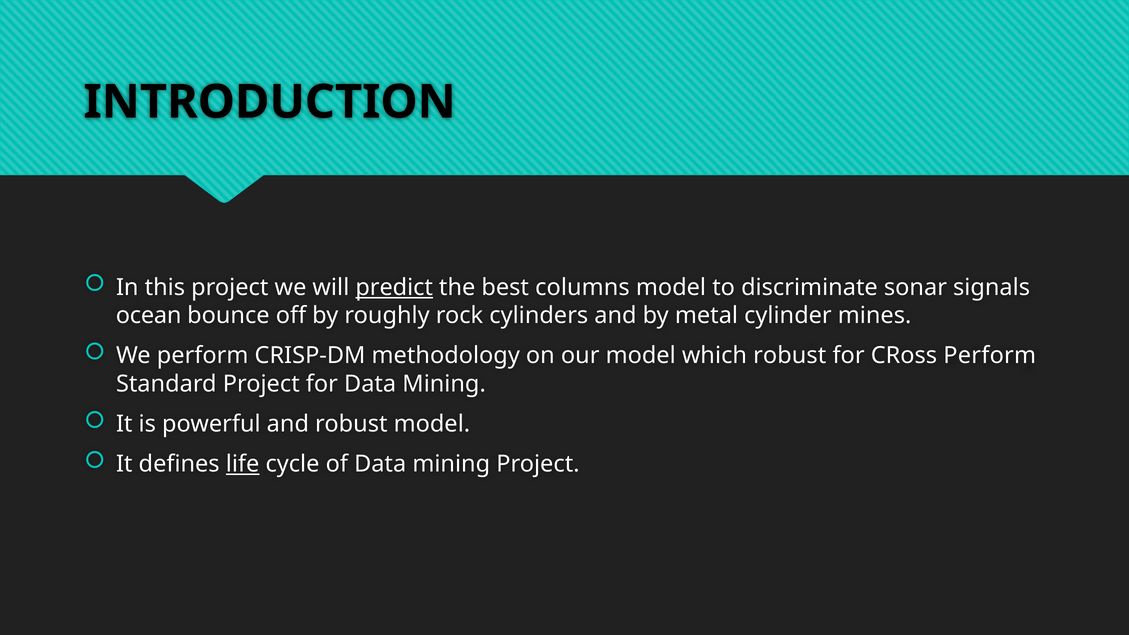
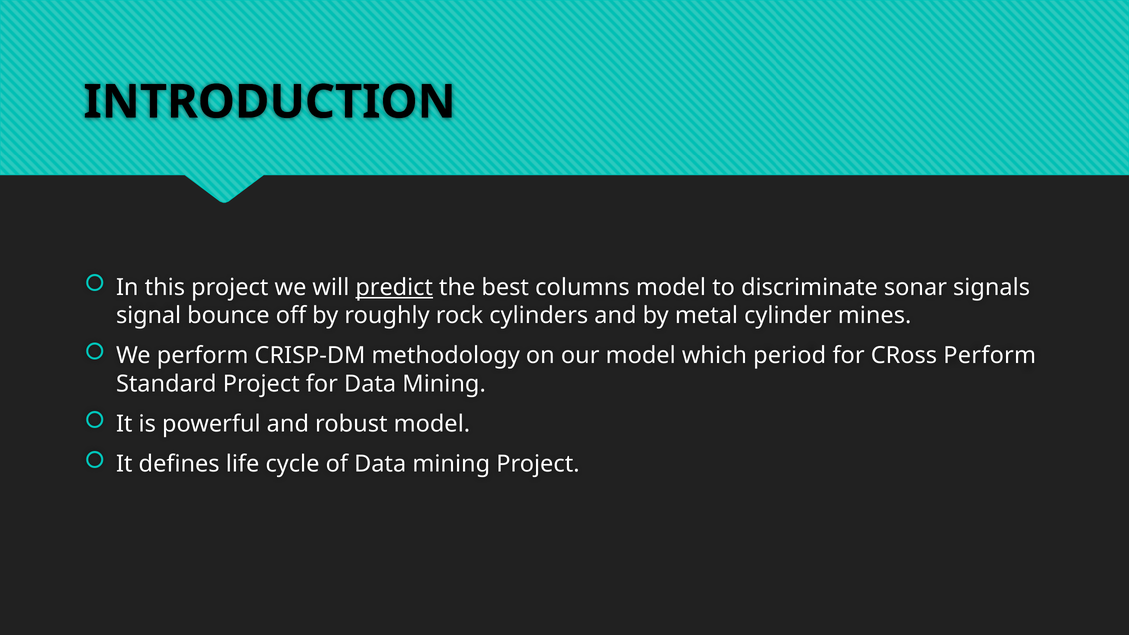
ocean: ocean -> signal
which robust: robust -> period
life underline: present -> none
